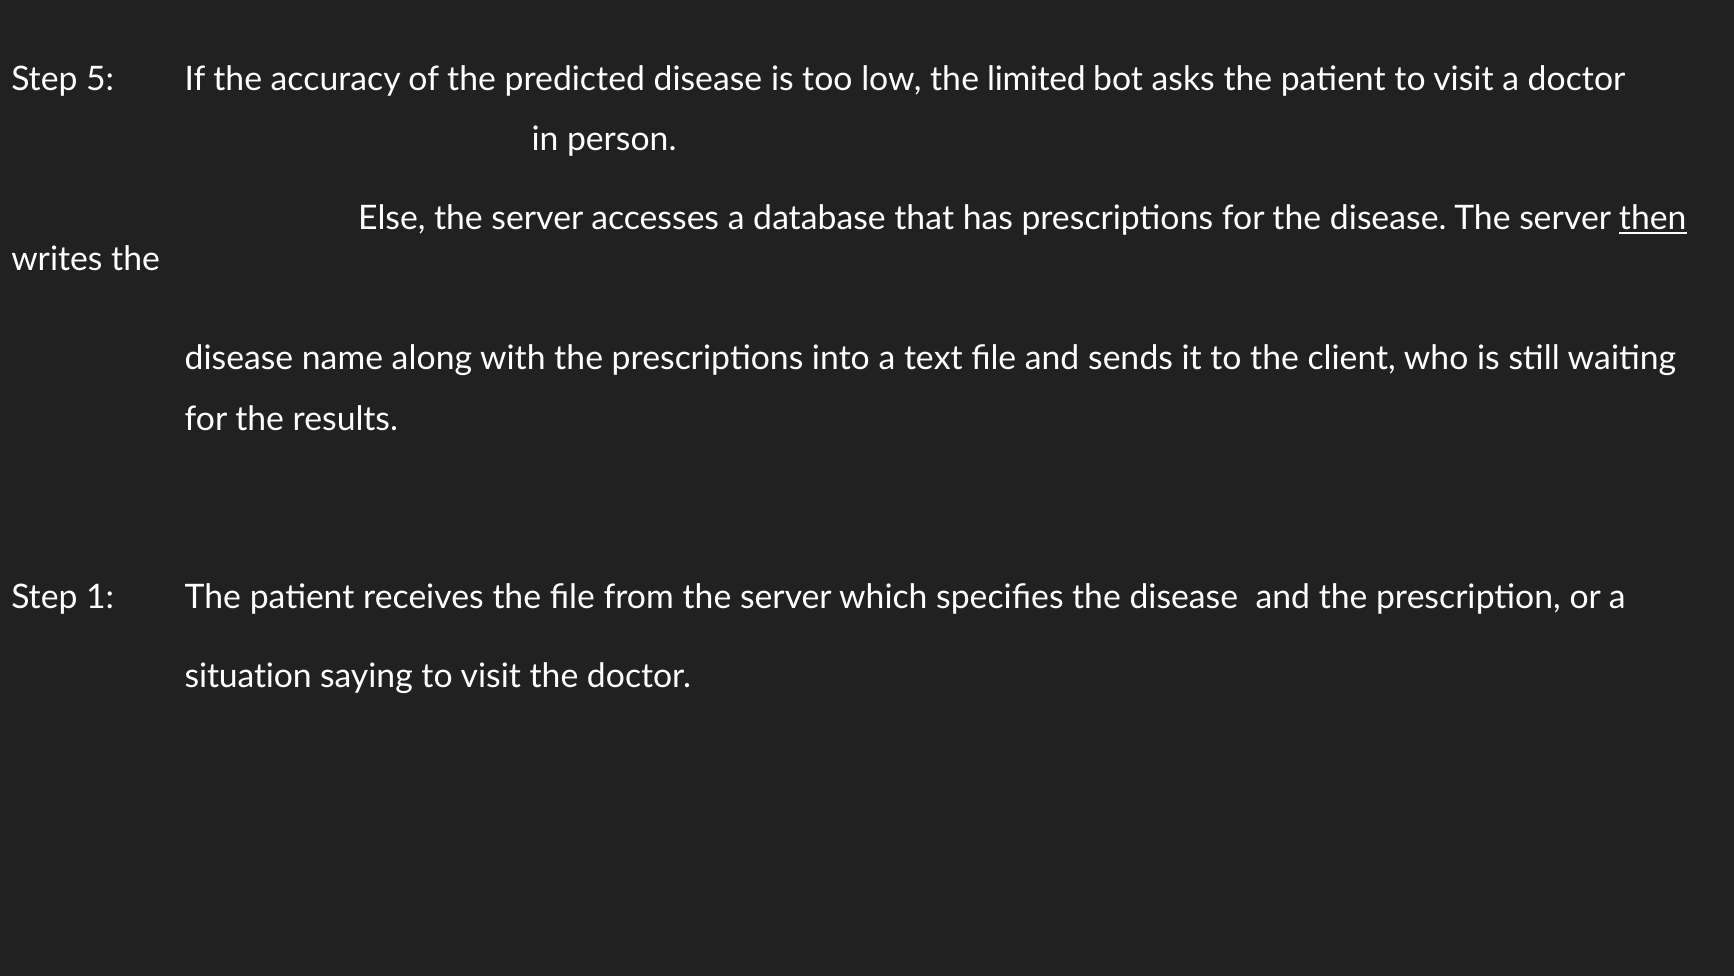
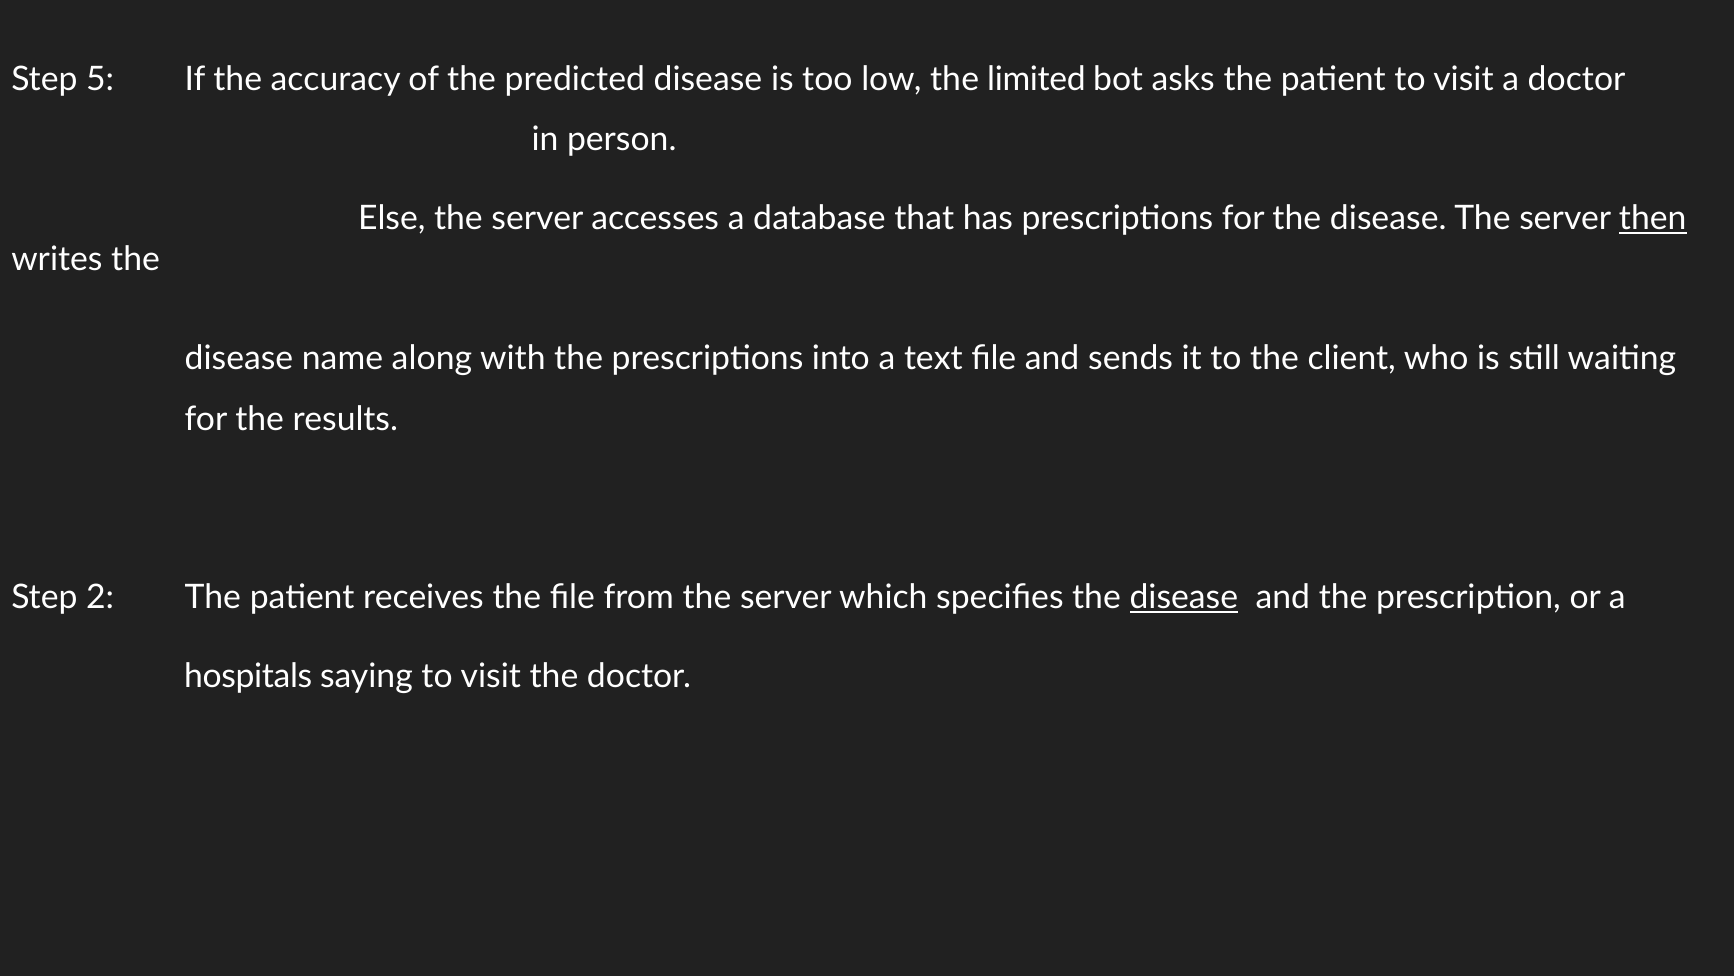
1: 1 -> 2
disease at (1184, 597) underline: none -> present
situation: situation -> hospitals
